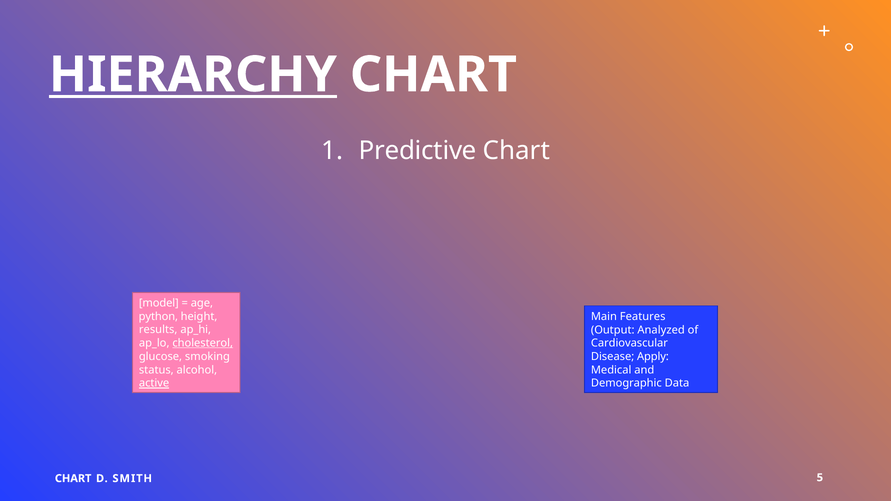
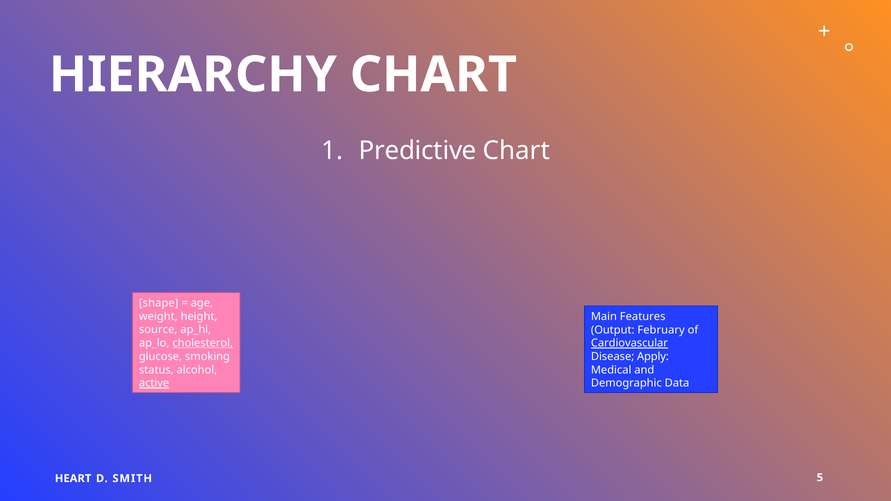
HIERARCHY underline: present -> none
model: model -> shape
python: python -> weight
results: results -> source
Analyzed: Analyzed -> February
Cardiovascular underline: none -> present
CHART at (73, 479): CHART -> HEART
